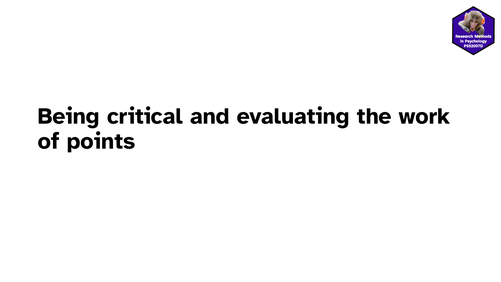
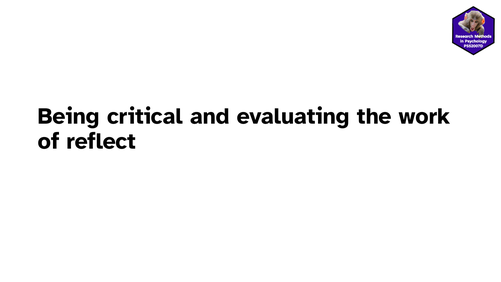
points: points -> reflect
